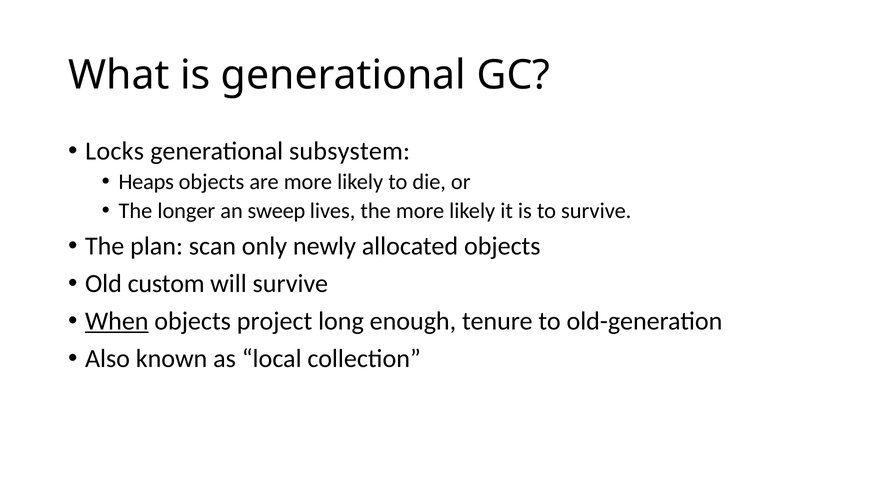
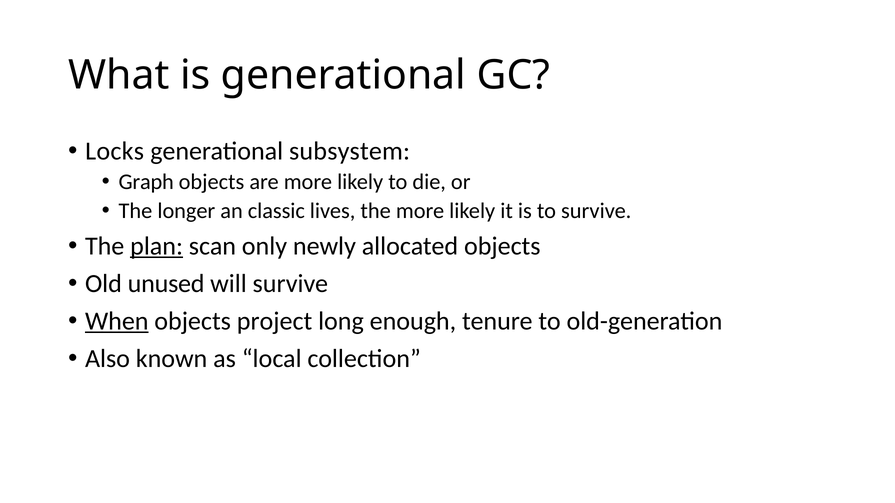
Heaps: Heaps -> Graph
sweep: sweep -> classic
plan underline: none -> present
custom: custom -> unused
